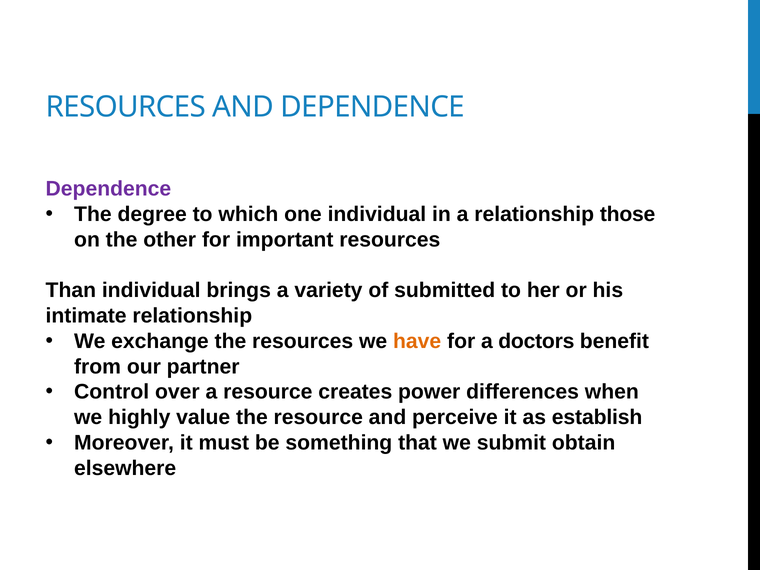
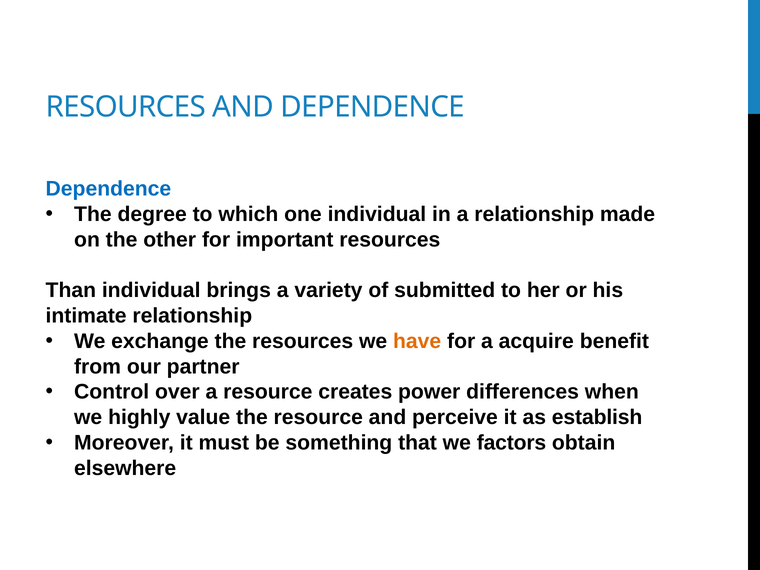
Dependence at (108, 189) colour: purple -> blue
those: those -> made
doctors: doctors -> acquire
submit: submit -> factors
